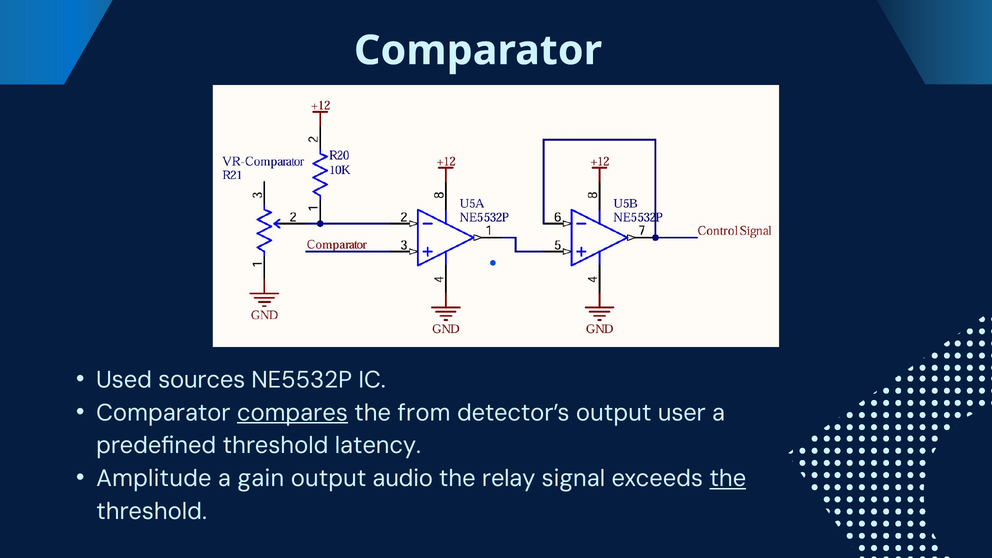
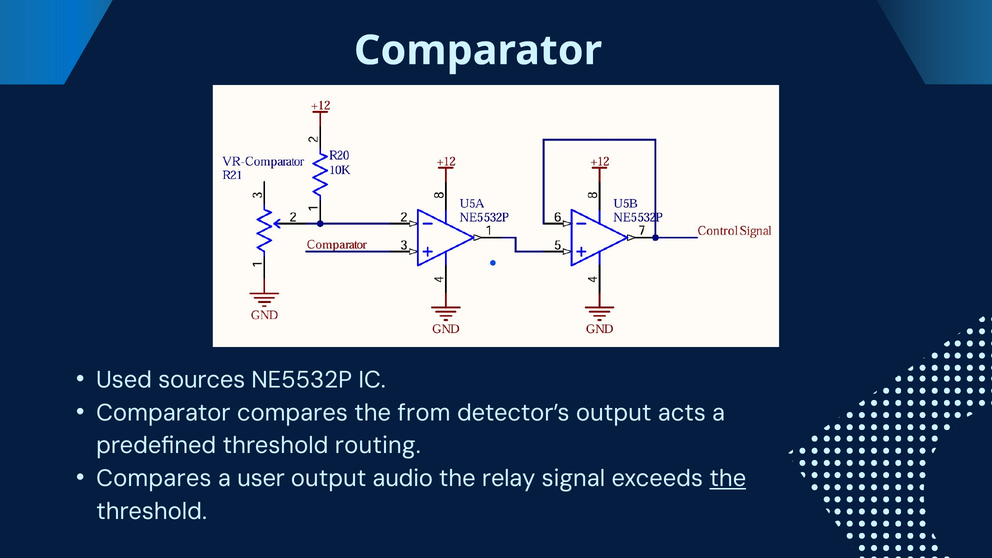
compares at (292, 413) underline: present -> none
user: user -> acts
latency: latency -> routing
Amplitude at (154, 478): Amplitude -> Compares
gain: gain -> user
